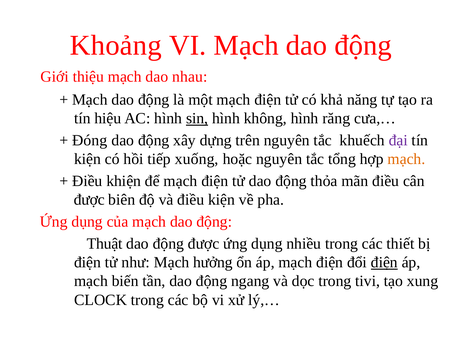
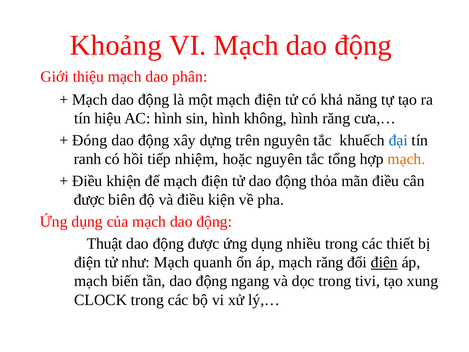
nhau: nhau -> phân
sin underline: present -> none
đại colour: purple -> blue
kiện at (88, 159): kiện -> ranh
xuống: xuống -> nhiệm
hưởng: hưởng -> quanh
áp mạch điện: điện -> răng
